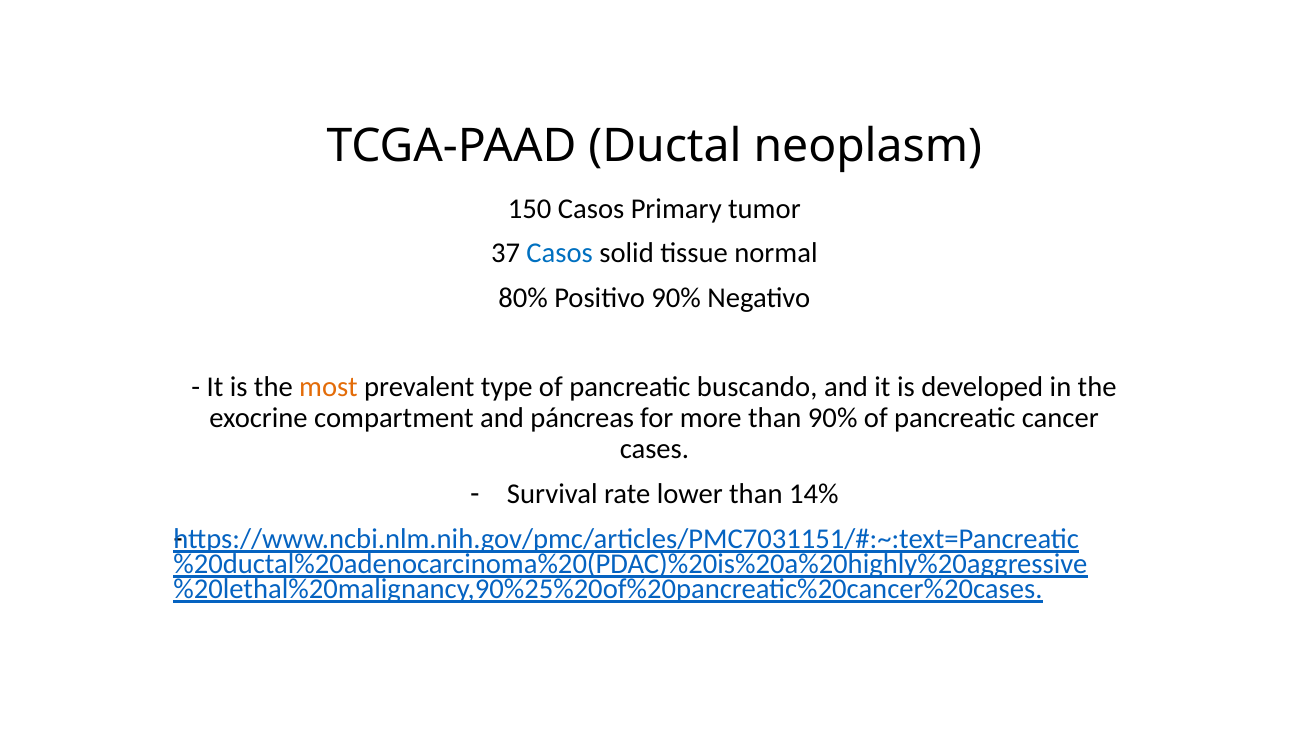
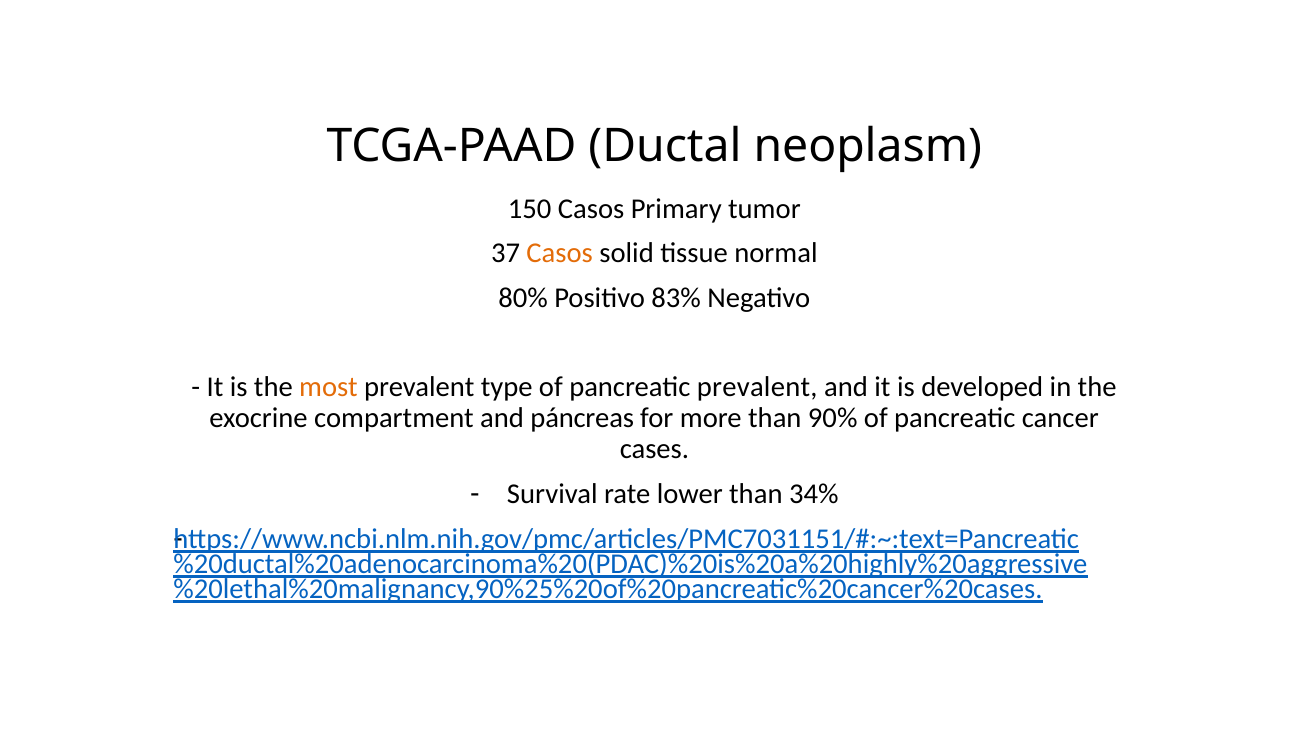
Casos at (560, 253) colour: blue -> orange
Positivo 90%: 90% -> 83%
pancreatic buscando: buscando -> prevalent
14%: 14% -> 34%
